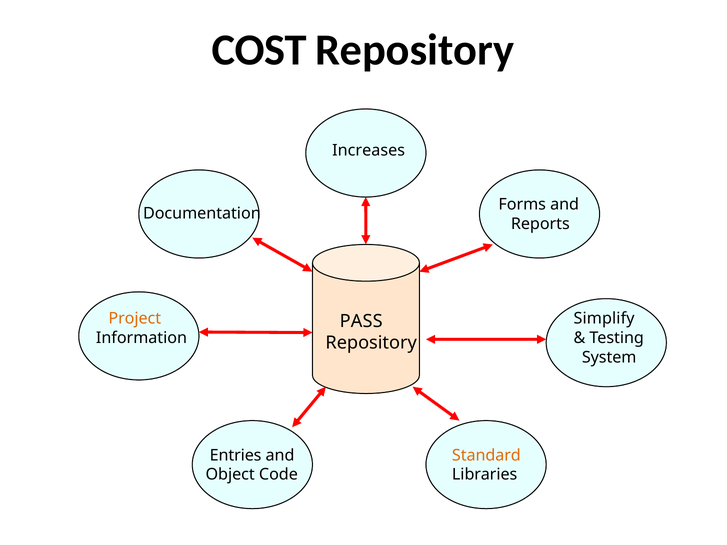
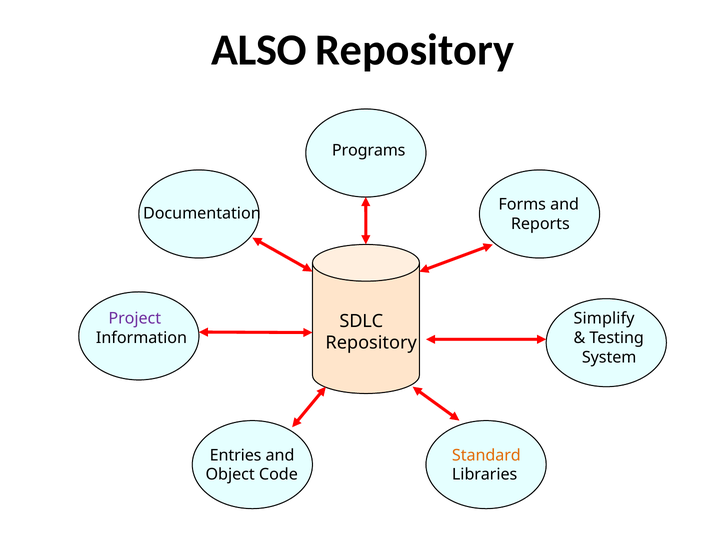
COST: COST -> ALSO
Increases: Increases -> Programs
Project colour: orange -> purple
PASS: PASS -> SDLC
